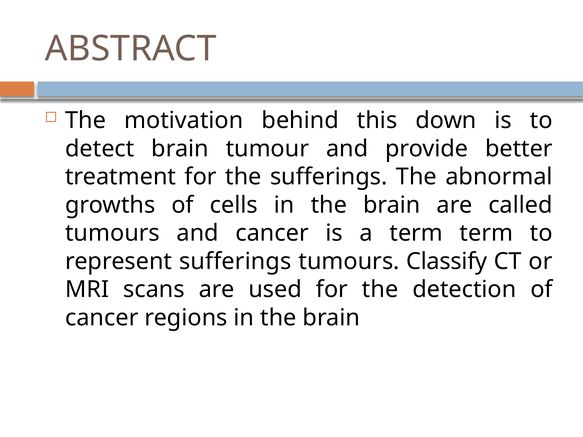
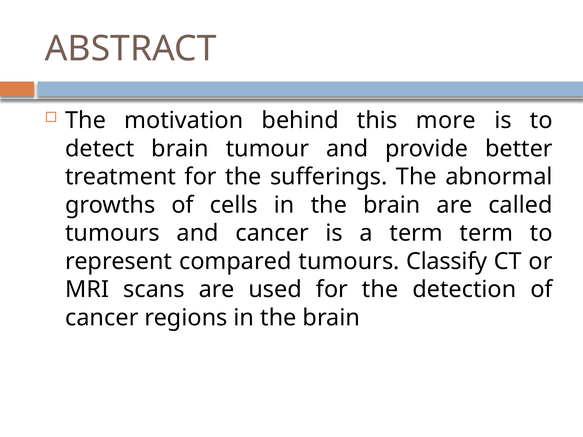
down: down -> more
represent sufferings: sufferings -> compared
